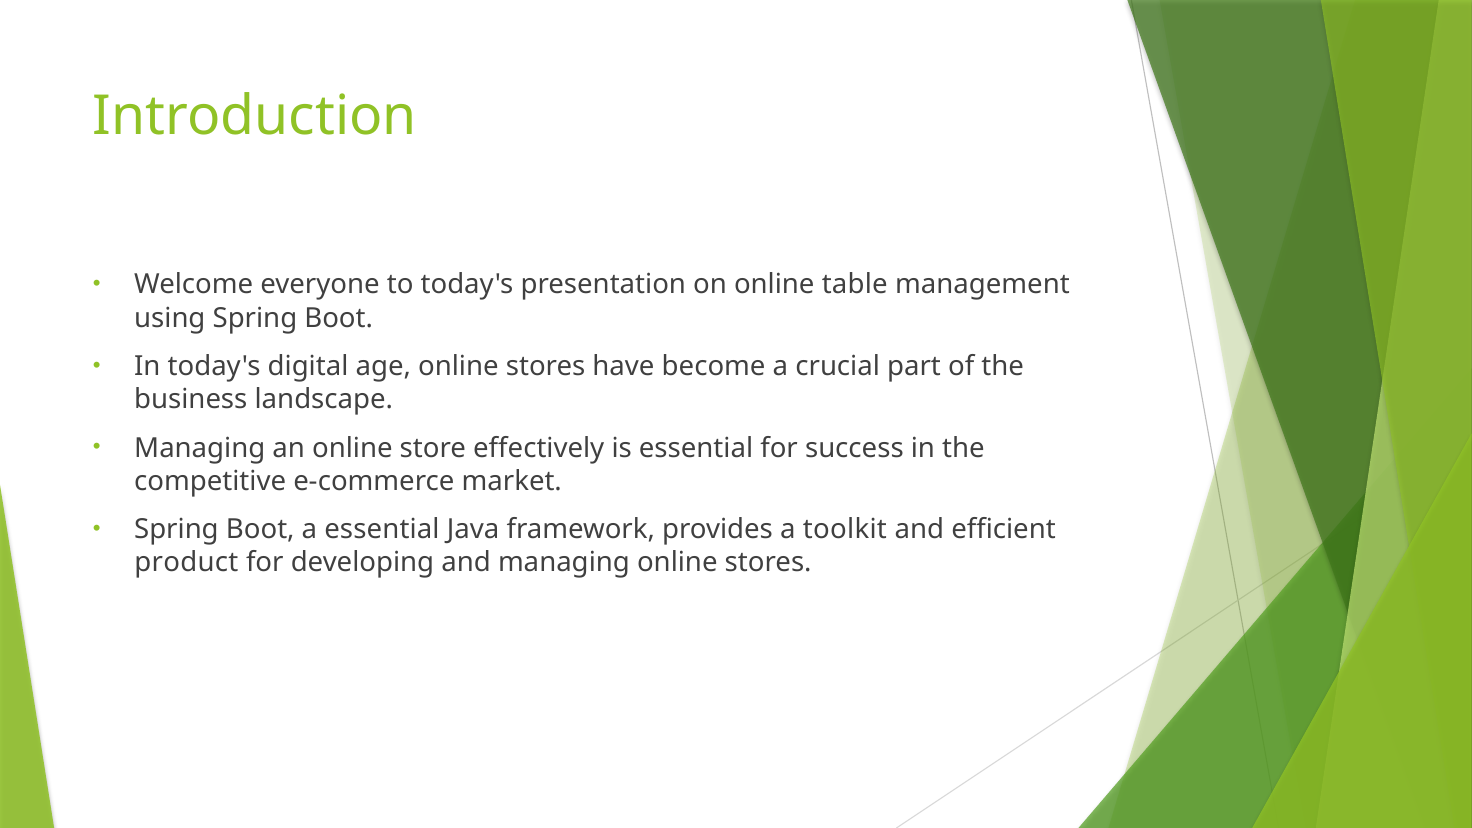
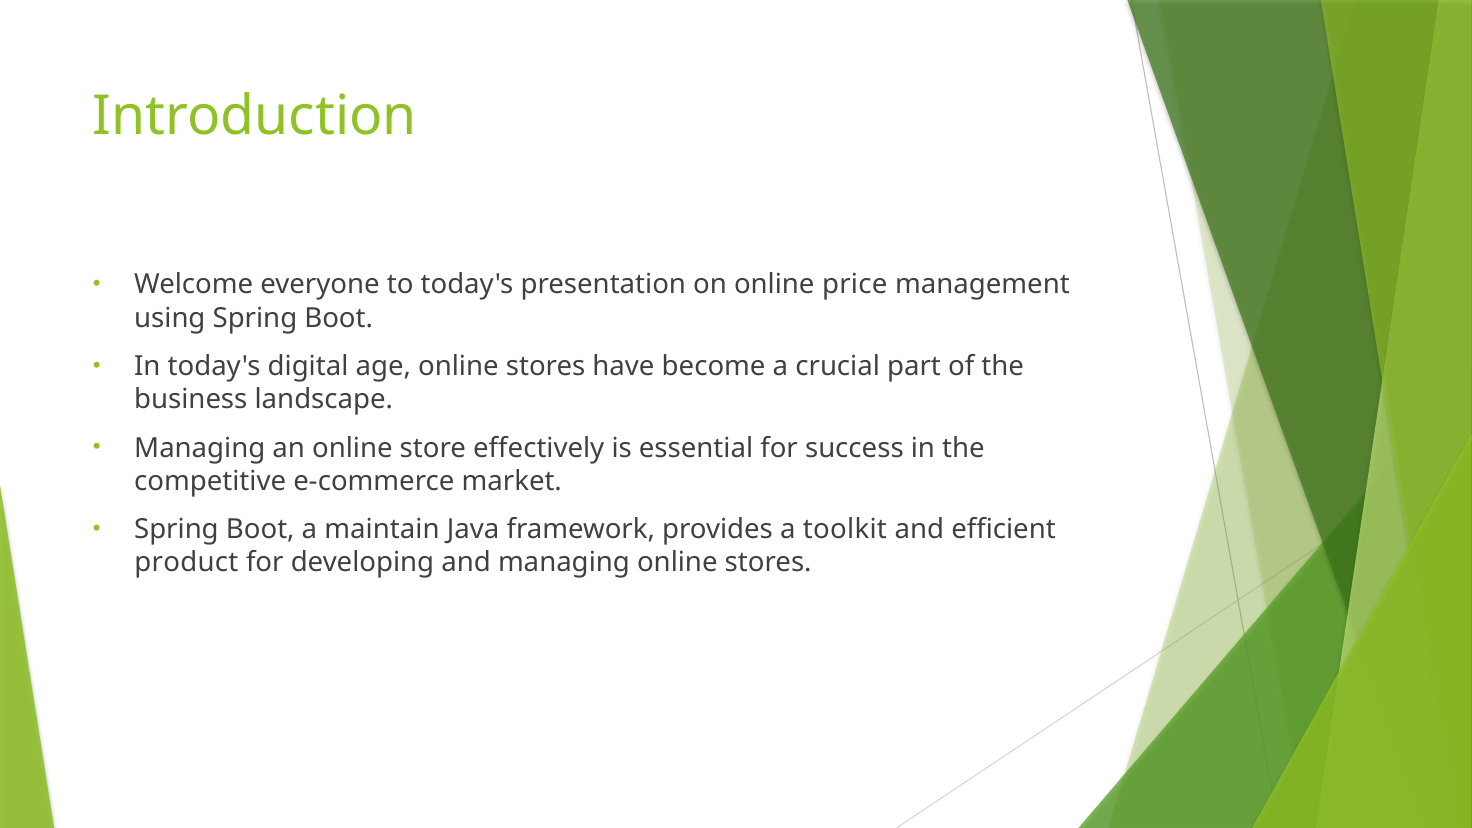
table: table -> price
a essential: essential -> maintain
